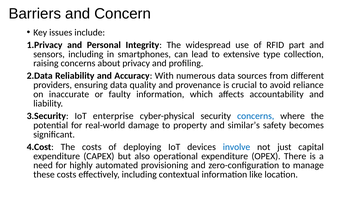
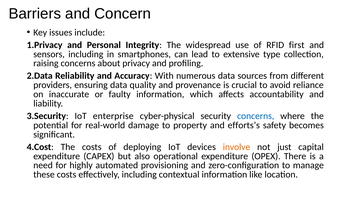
part: part -> first
similar’s: similar’s -> efforts’s
involve colour: blue -> orange
